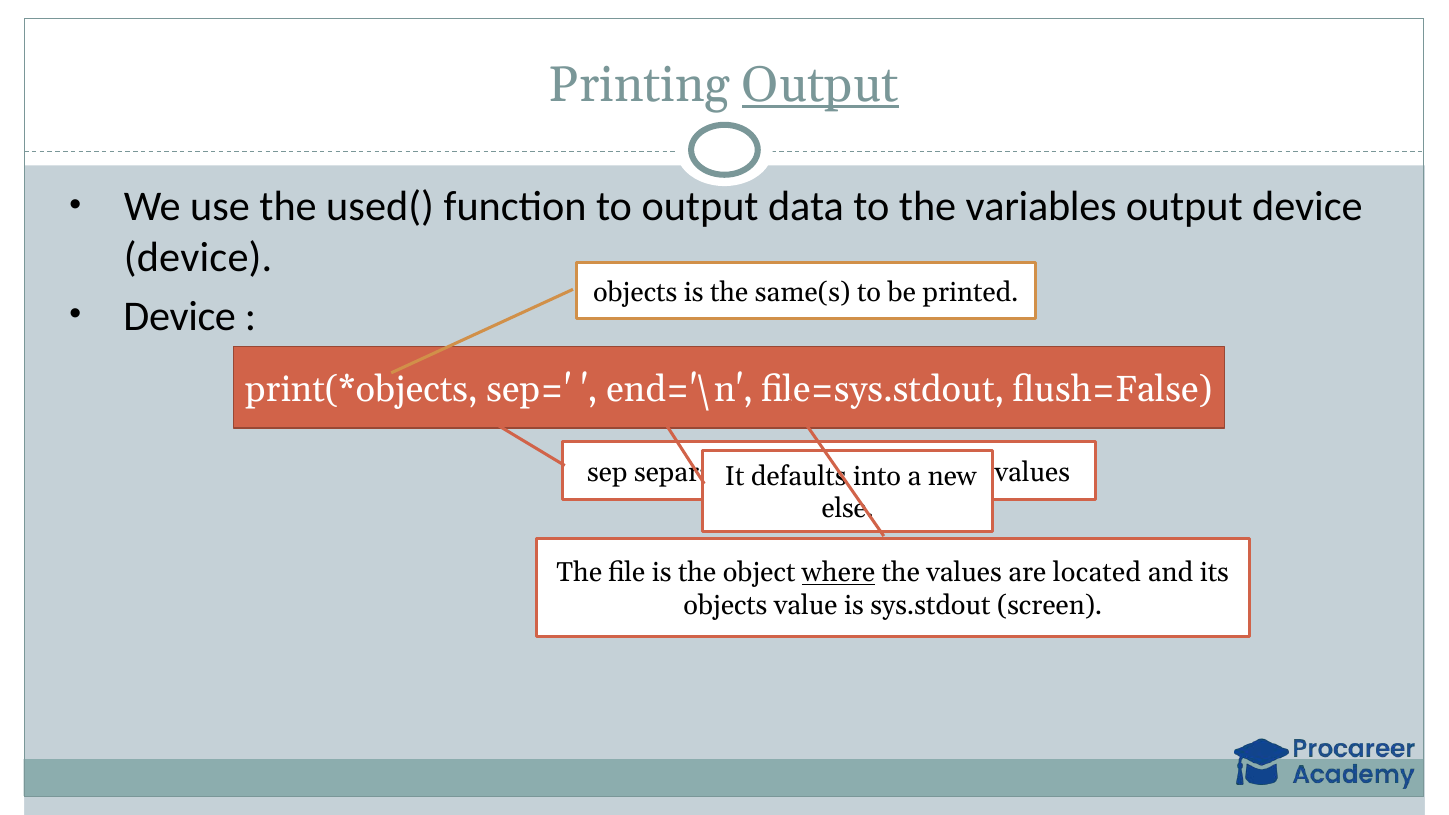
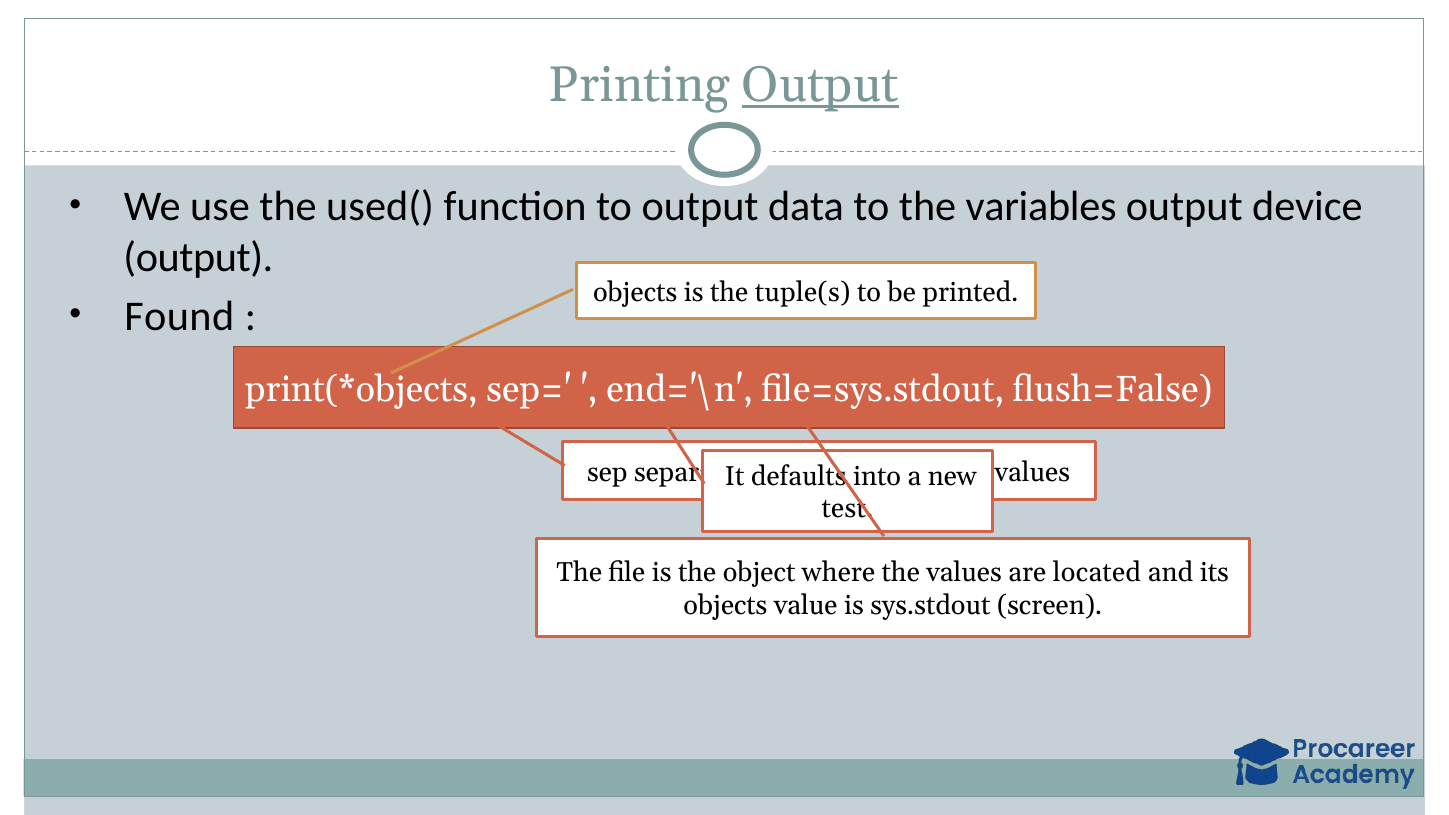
device at (198, 257): device -> output
same(s: same(s -> tuple(s
Device at (180, 316): Device -> Found
else: else -> test
where underline: present -> none
